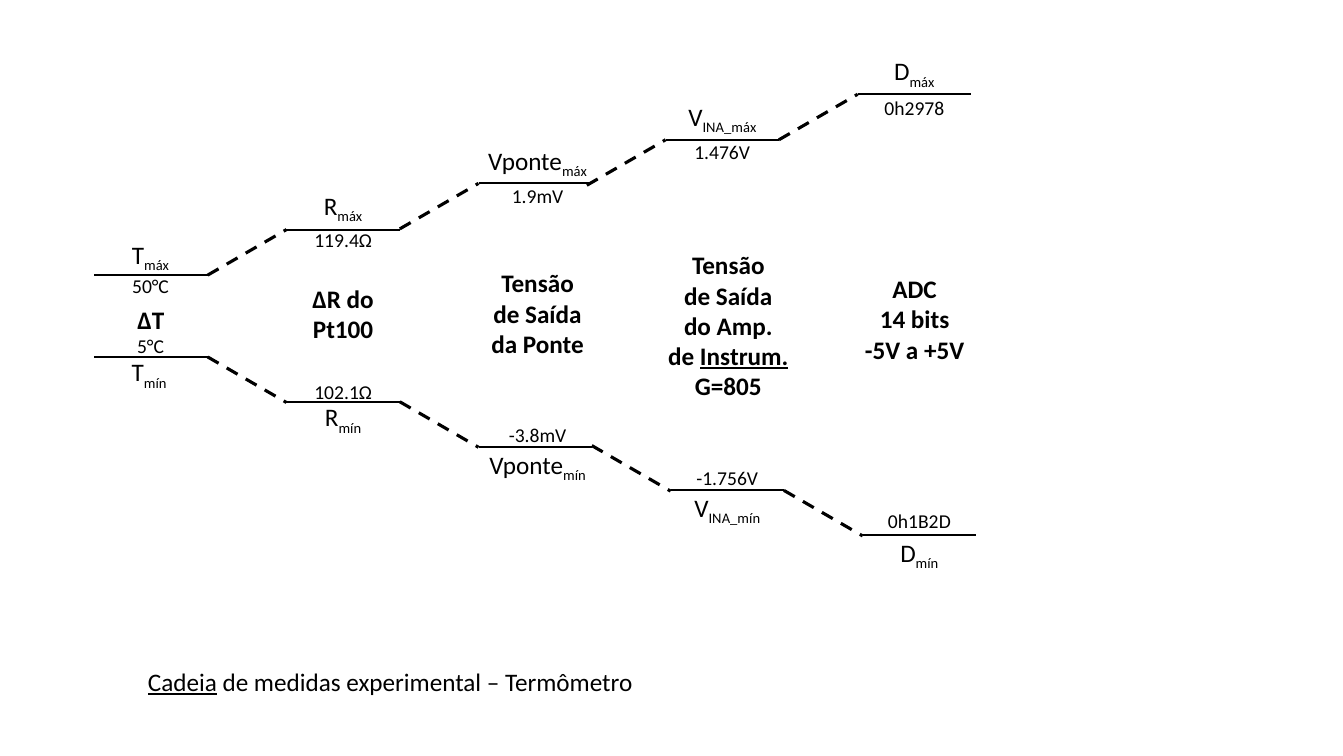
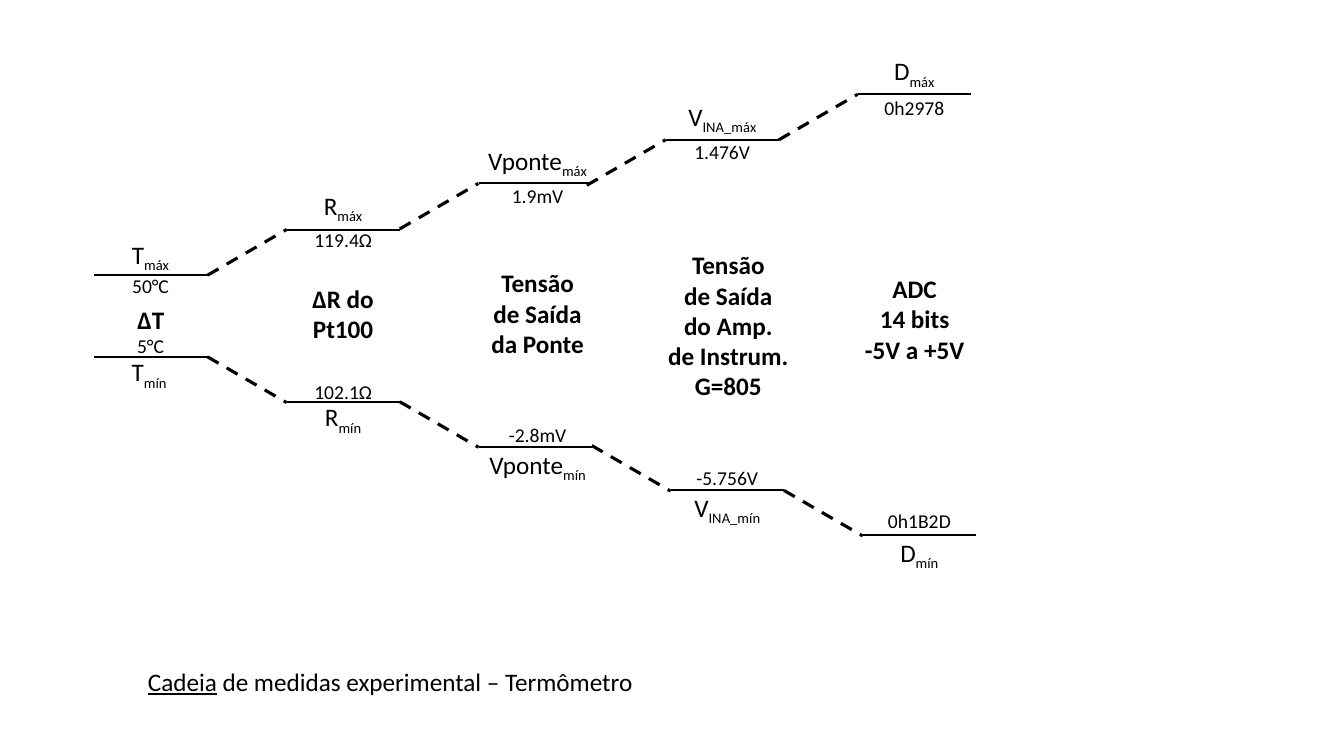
Instrum underline: present -> none
-3.8mV: -3.8mV -> -2.8mV
-1.756V: -1.756V -> -5.756V
